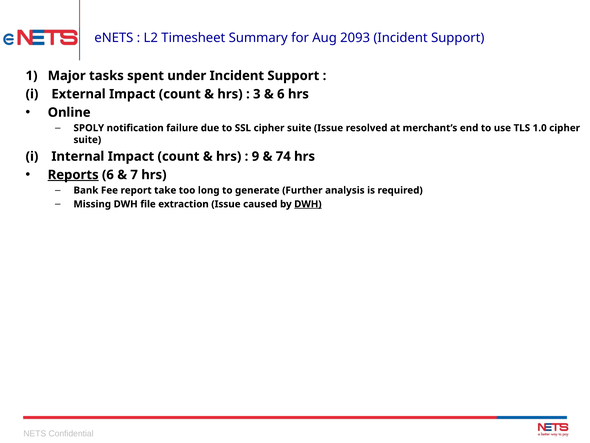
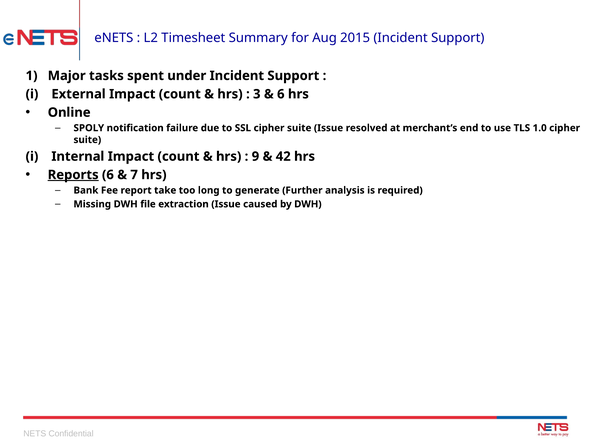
2093: 2093 -> 2015
74: 74 -> 42
DWH at (308, 204) underline: present -> none
